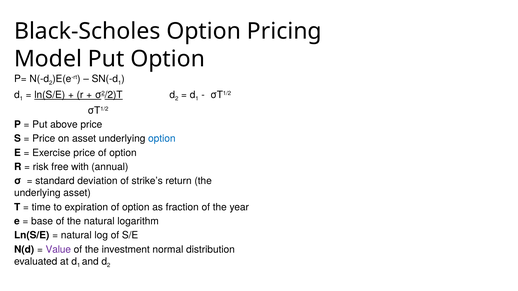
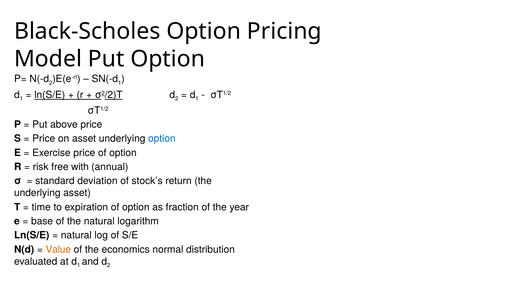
strike’s: strike’s -> stock’s
Value colour: purple -> orange
investment: investment -> economics
